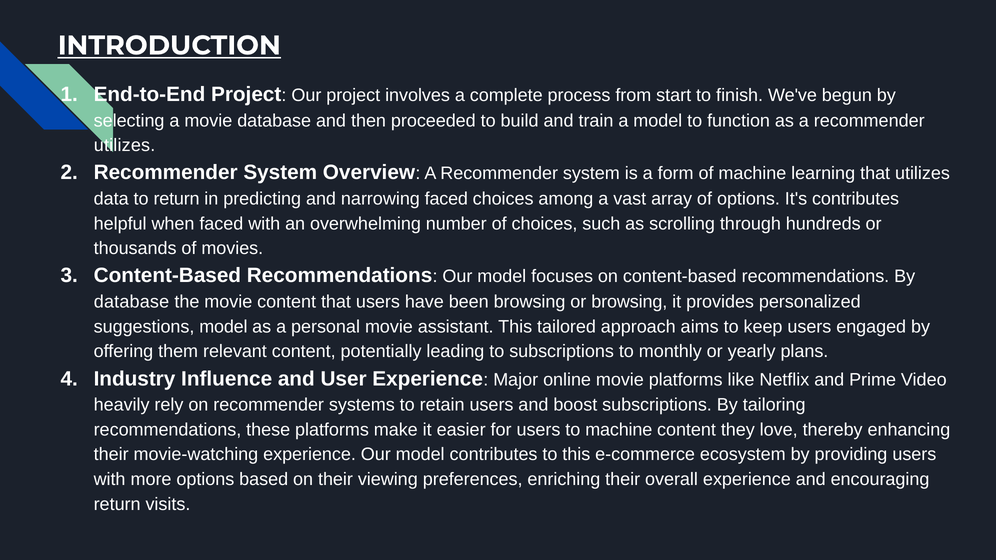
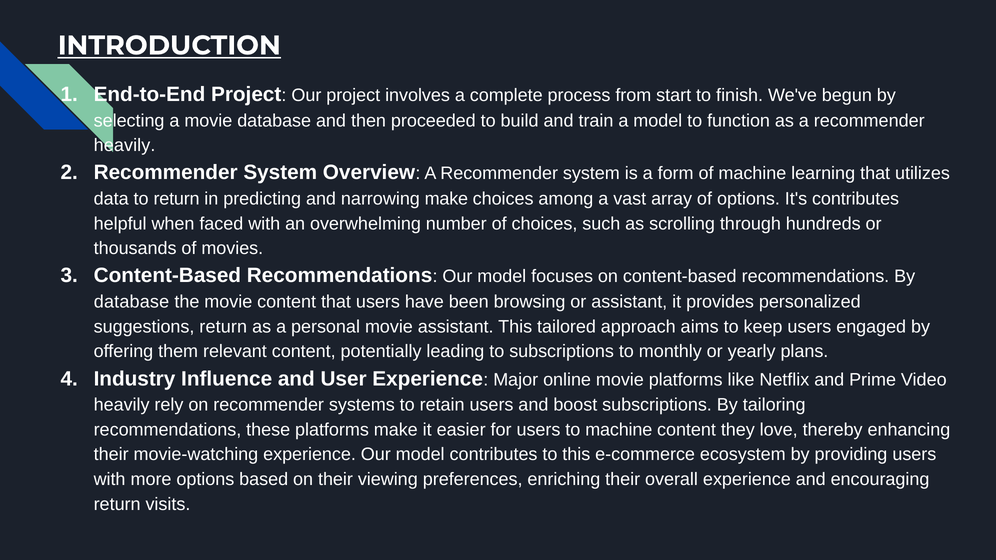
utilizes at (125, 145): utilizes -> heavily
narrowing faced: faced -> make
or browsing: browsing -> assistant
suggestions model: model -> return
